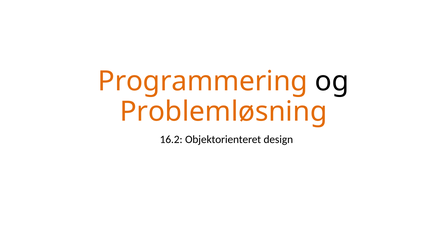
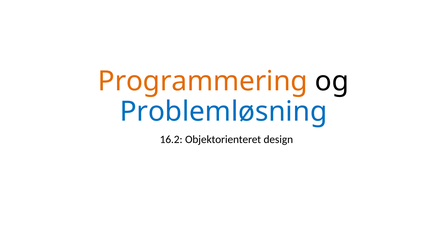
Problemløsning colour: orange -> blue
